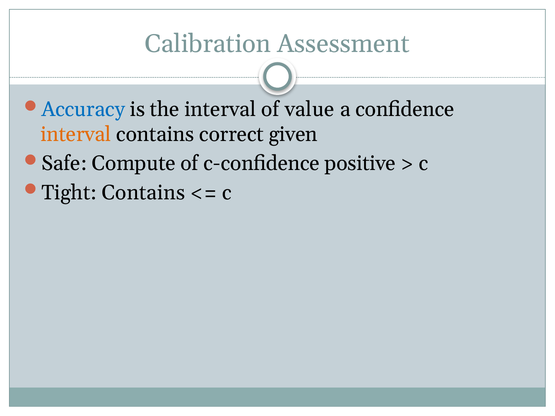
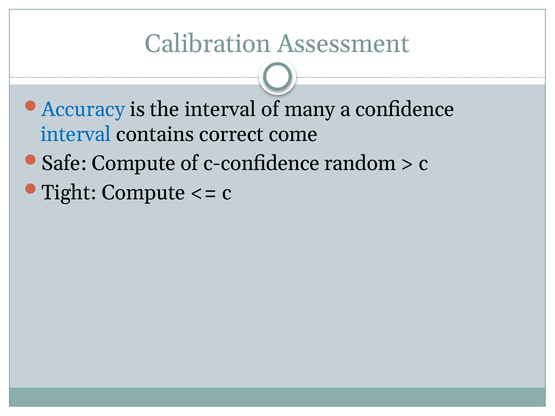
value: value -> many
interval at (76, 134) colour: orange -> blue
given: given -> come
positive: positive -> random
Tight Contains: Contains -> Compute
